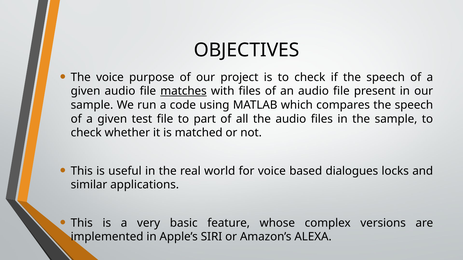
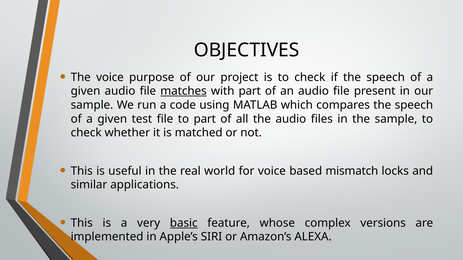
with files: files -> part
dialogues: dialogues -> mismatch
basic underline: none -> present
